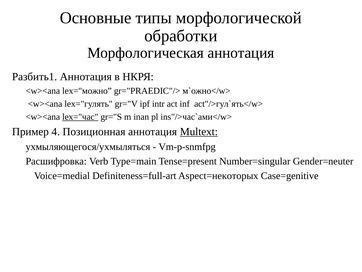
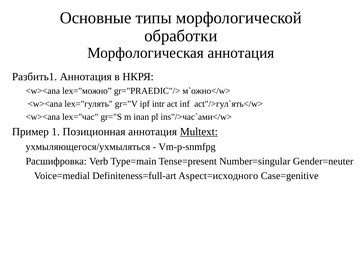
lex="час underline: present -> none
4: 4 -> 1
Aspect=некоторых: Aspect=некоторых -> Aspect=исходного
